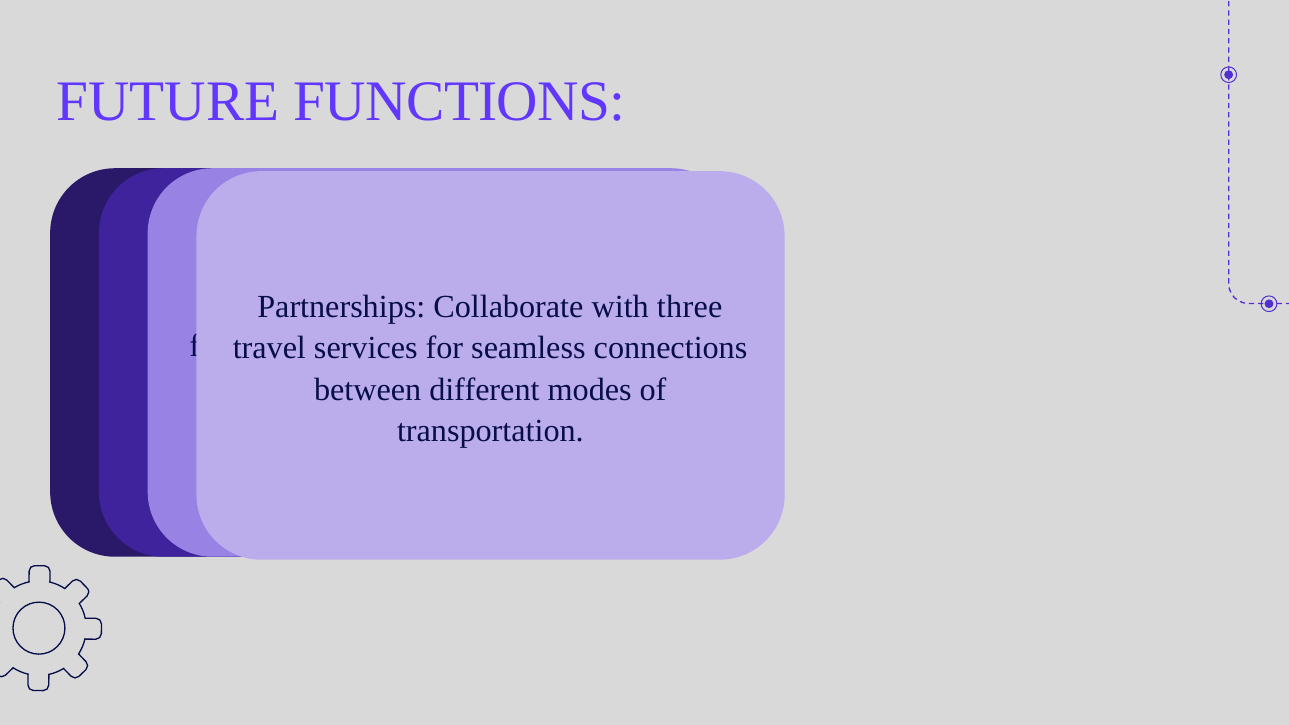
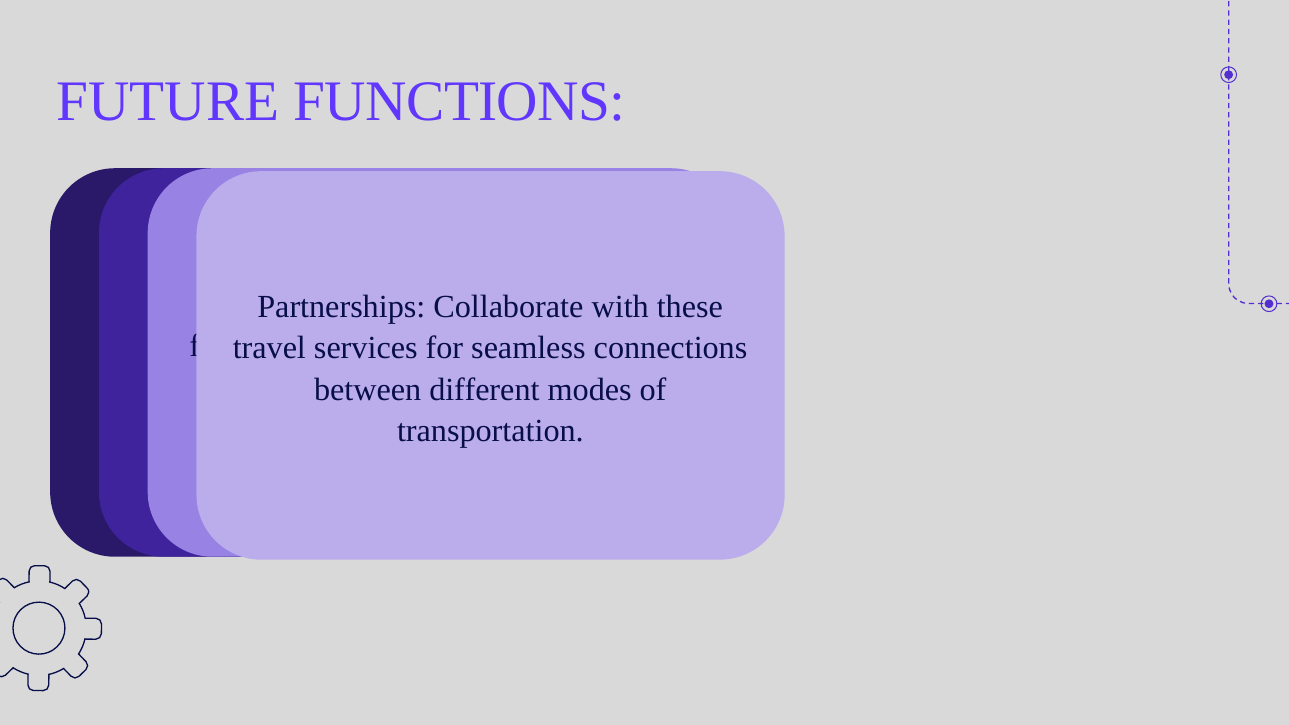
three: three -> these
